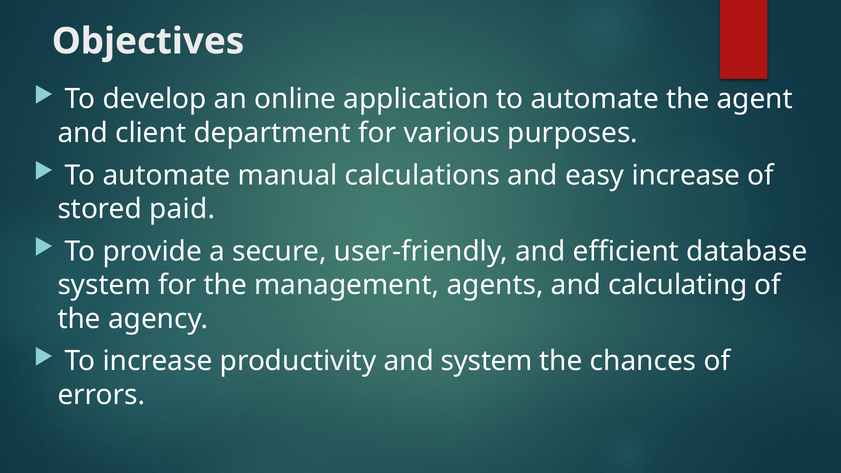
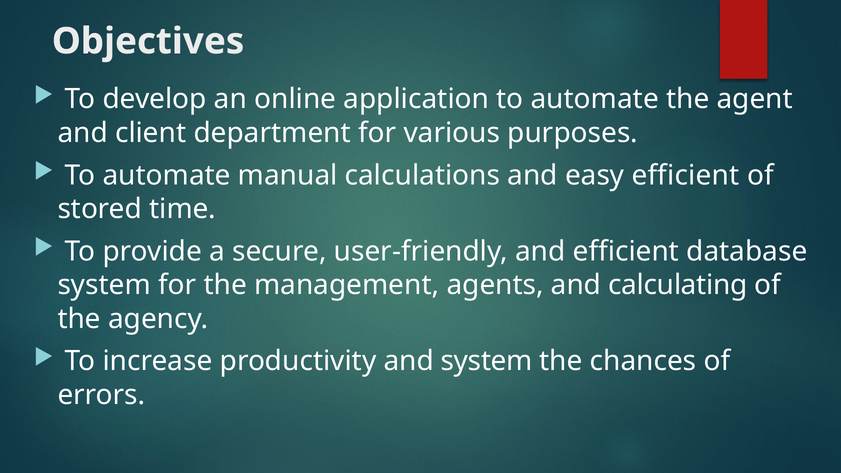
easy increase: increase -> efficient
paid: paid -> time
